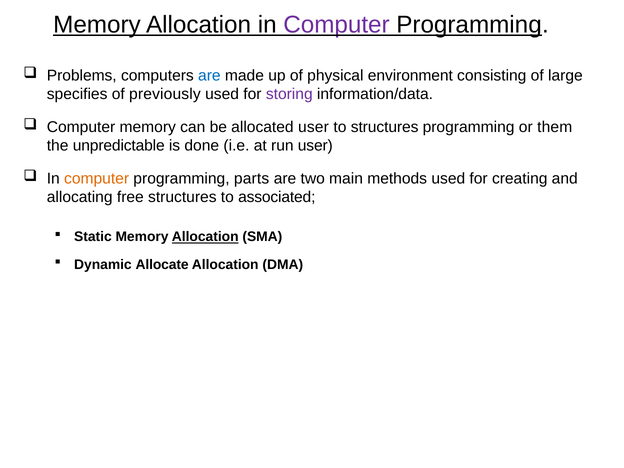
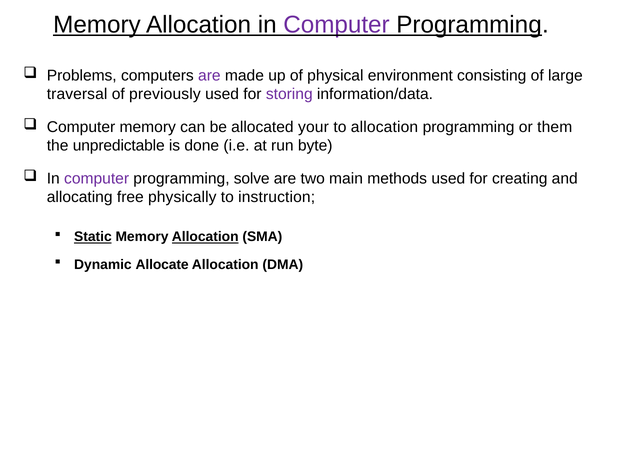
are at (209, 76) colour: blue -> purple
specifies: specifies -> traversal
allocated user: user -> your
to structures: structures -> allocation
run user: user -> byte
computer at (97, 179) colour: orange -> purple
parts: parts -> solve
free structures: structures -> physically
associated: associated -> instruction
Static underline: none -> present
